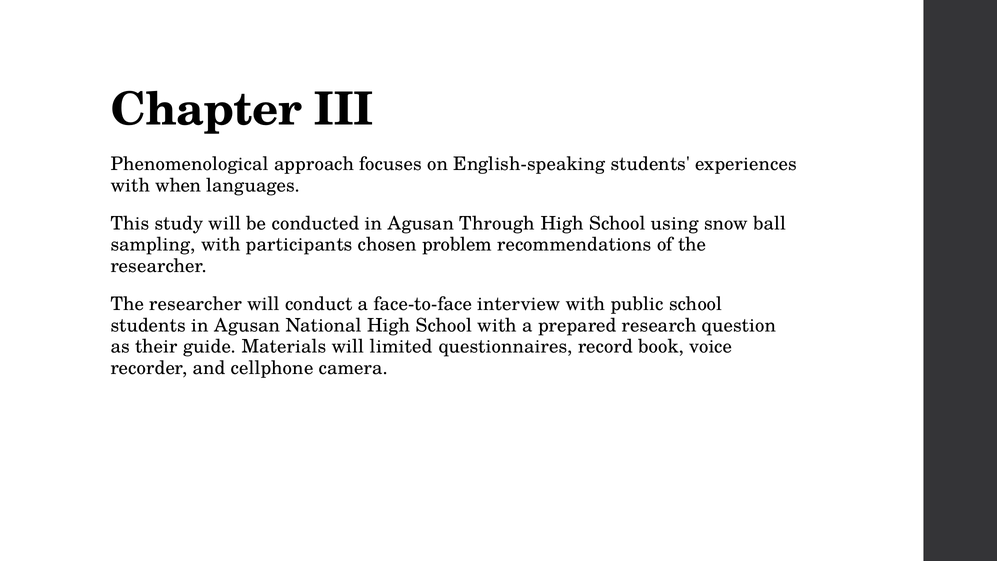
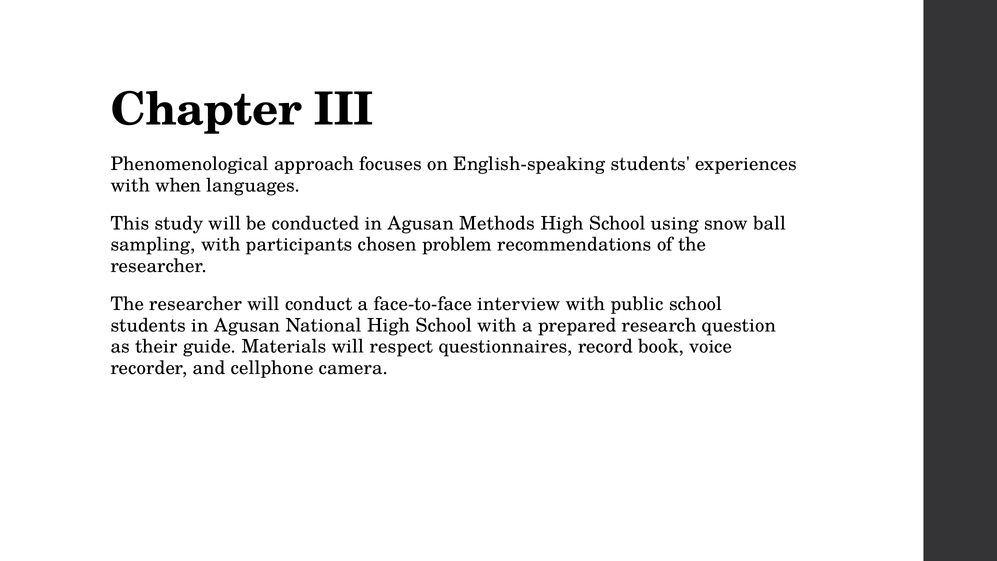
Through: Through -> Methods
limited: limited -> respect
